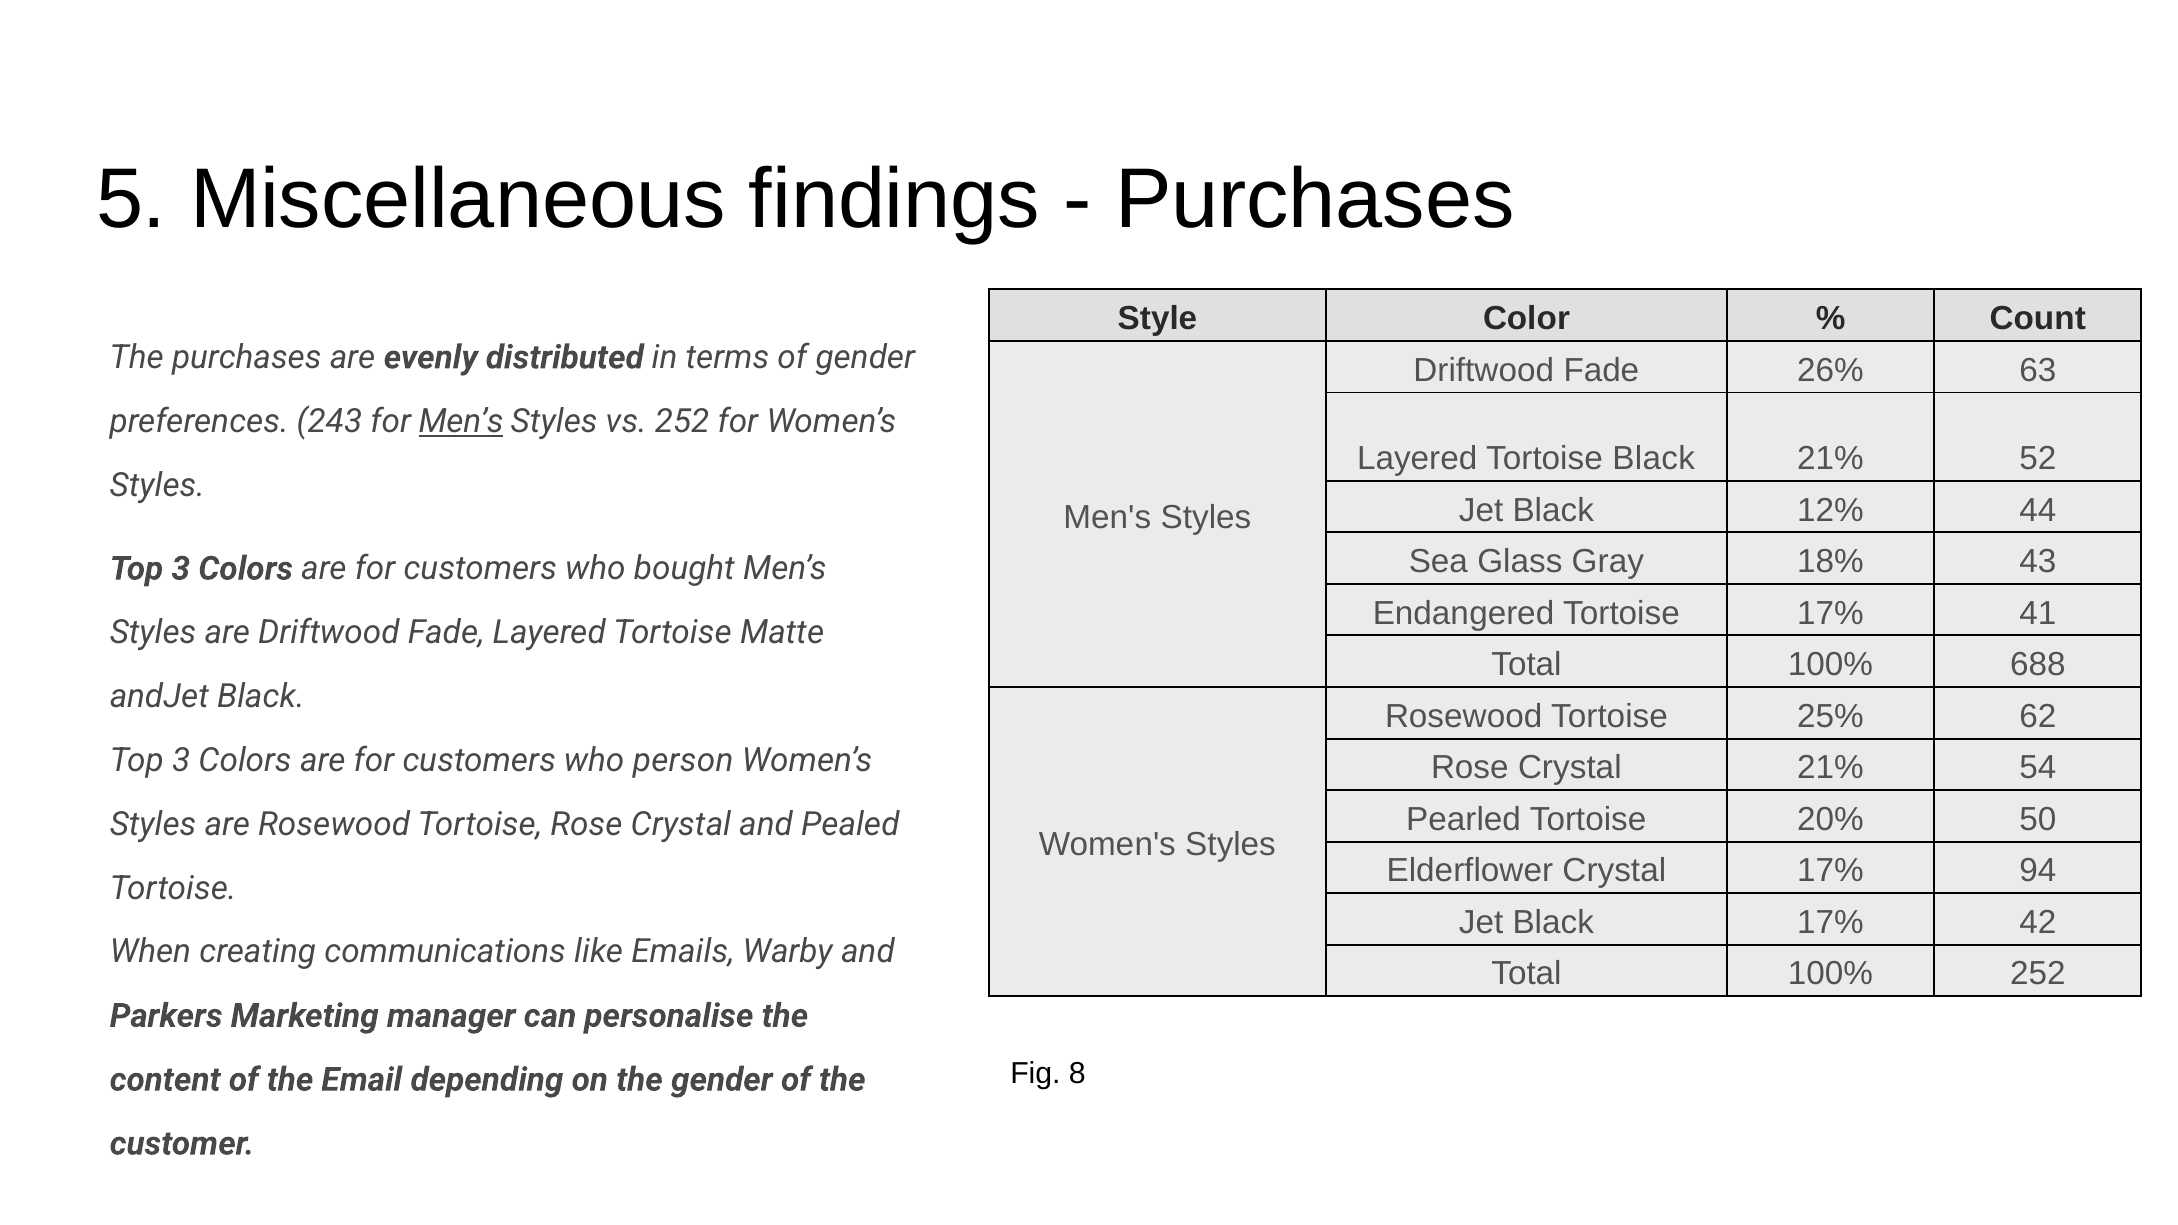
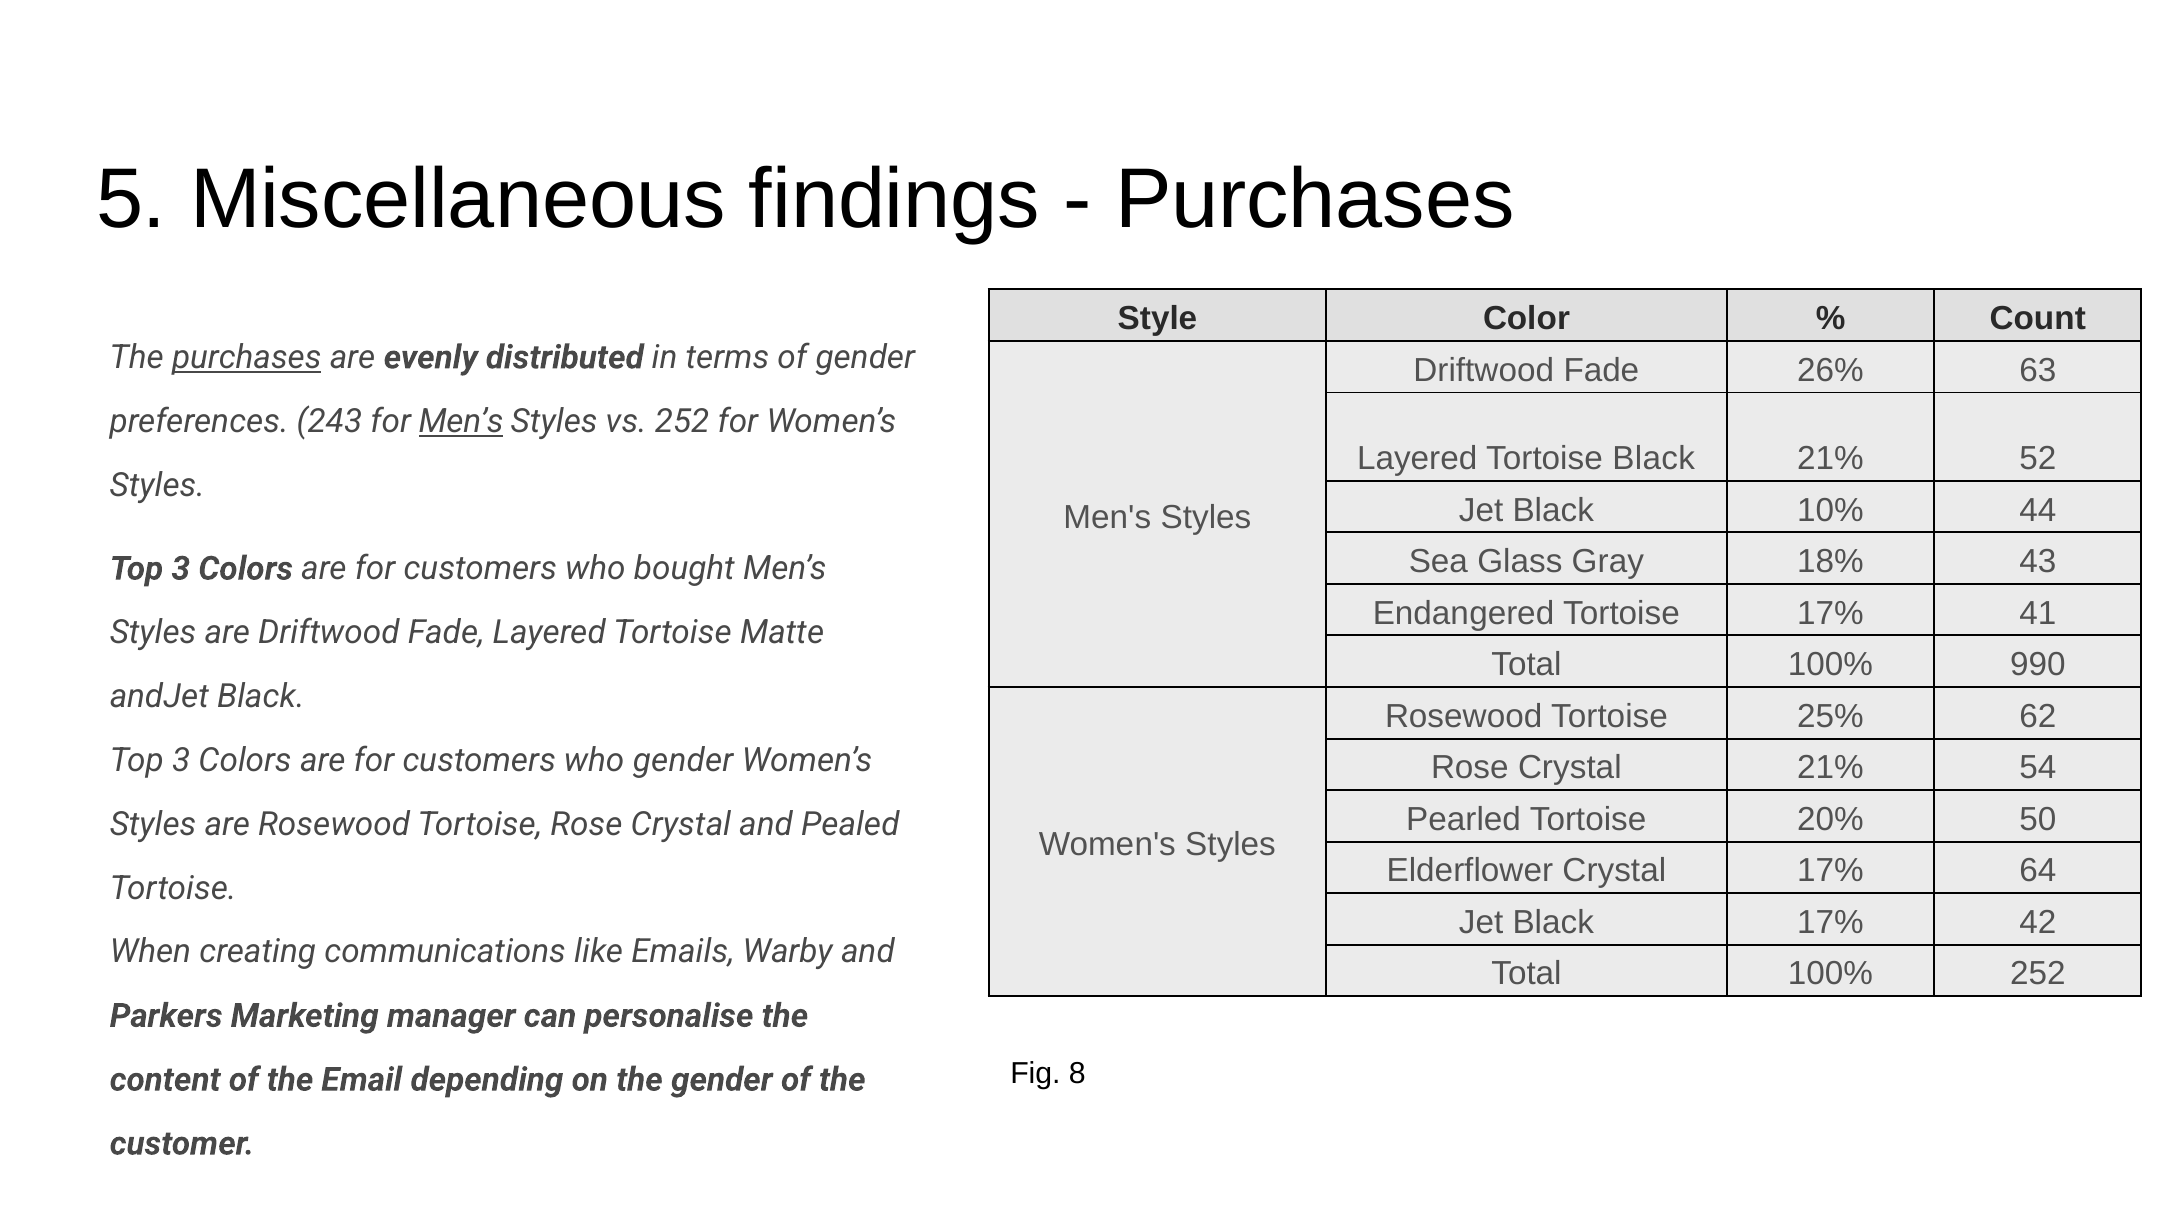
purchases at (247, 357) underline: none -> present
12%: 12% -> 10%
688: 688 -> 990
who person: person -> gender
94: 94 -> 64
